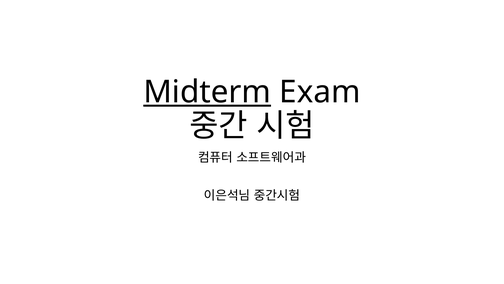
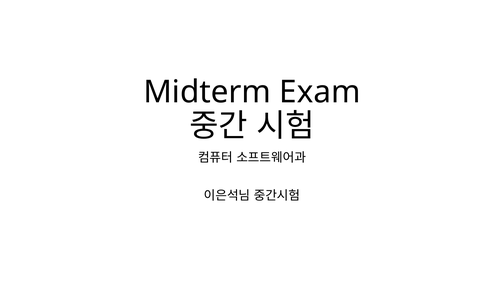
Midterm underline: present -> none
